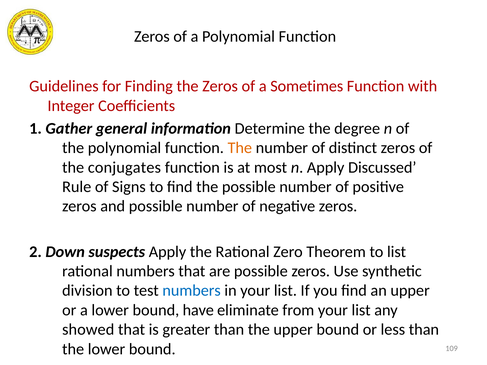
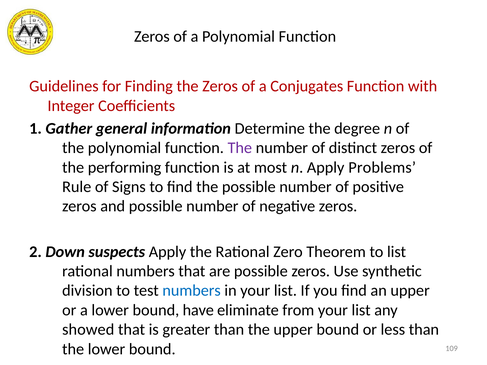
Sometimes: Sometimes -> Conjugates
The at (240, 148) colour: orange -> purple
conjugates: conjugates -> performing
Discussed: Discussed -> Problems
